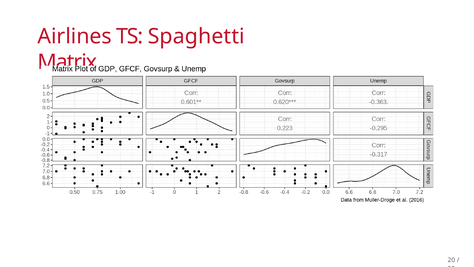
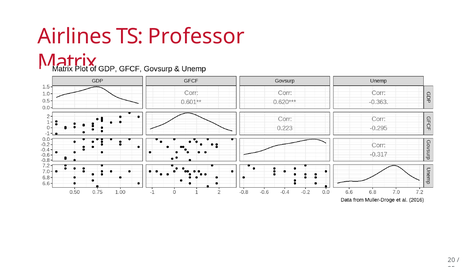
Spaghetti: Spaghetti -> Professor
